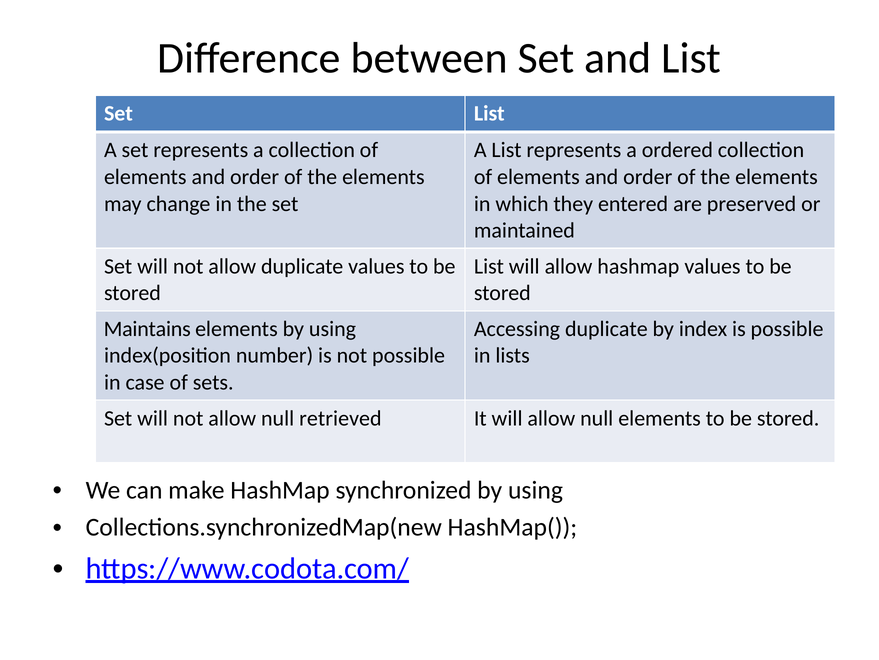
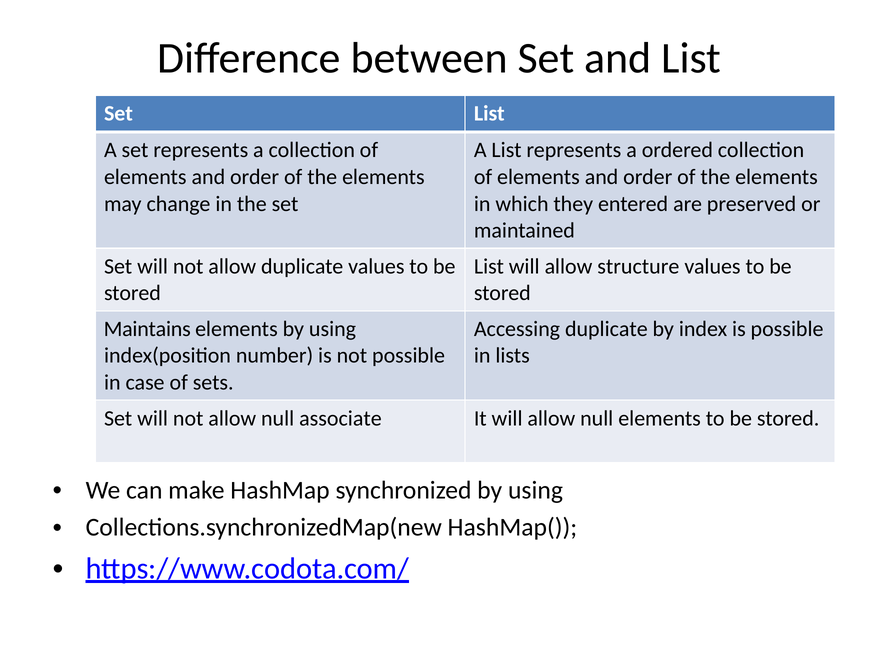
allow hashmap: hashmap -> structure
retrieved: retrieved -> associate
